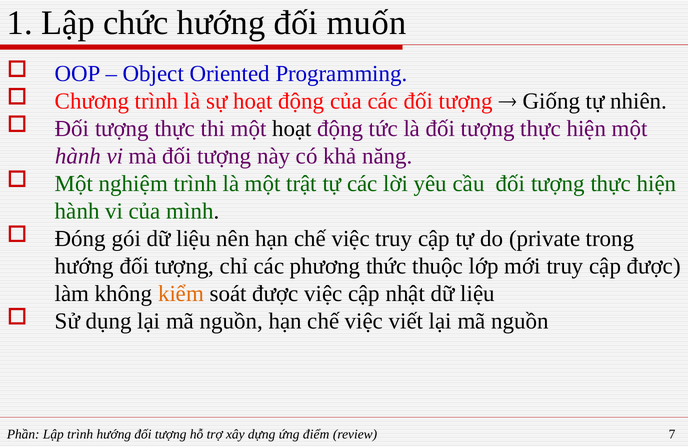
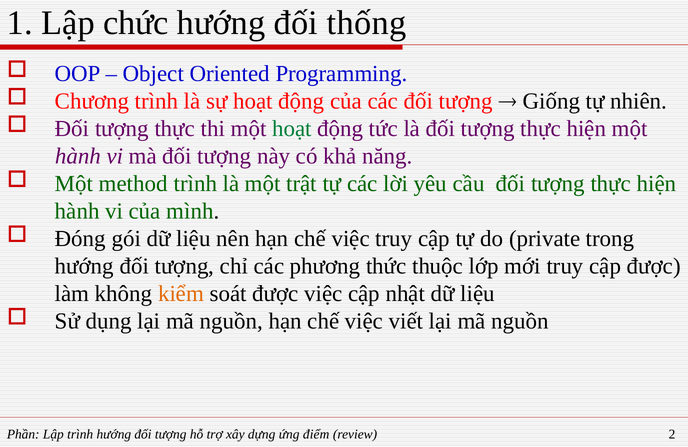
muốn: muốn -> thống
hoạt at (292, 129) colour: black -> green
nghiệm: nghiệm -> method
7: 7 -> 2
